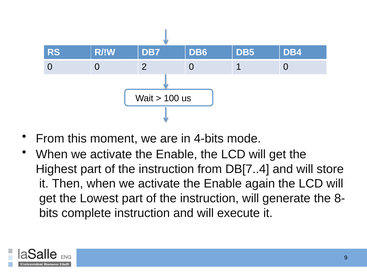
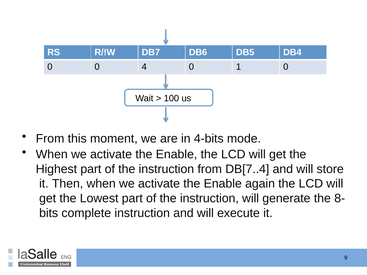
2: 2 -> 4
